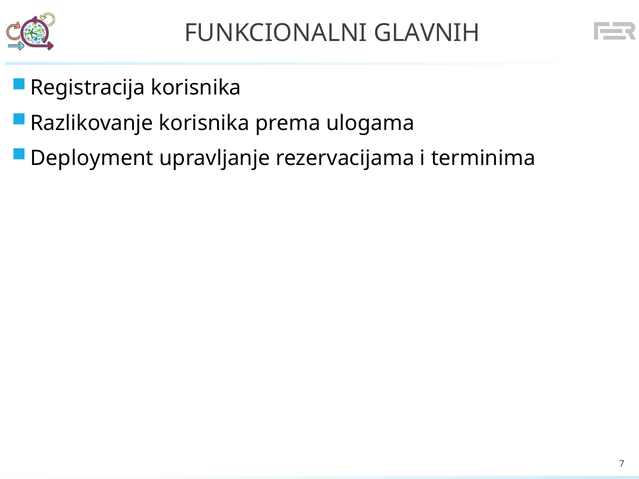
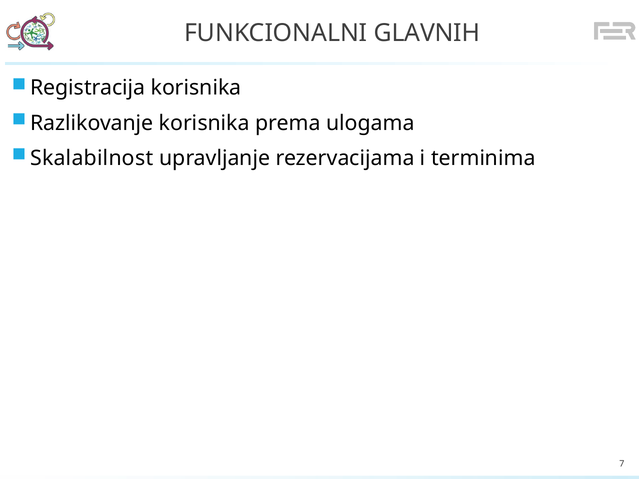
Deployment: Deployment -> Skalabilnost
